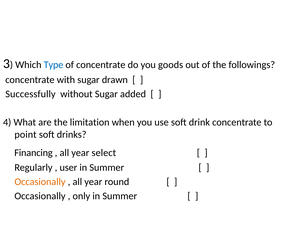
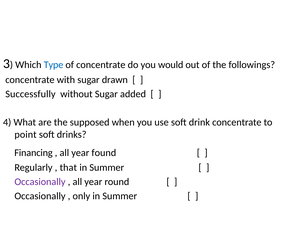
goods: goods -> would
limitation: limitation -> supposed
select: select -> found
user: user -> that
Occasionally at (40, 182) colour: orange -> purple
